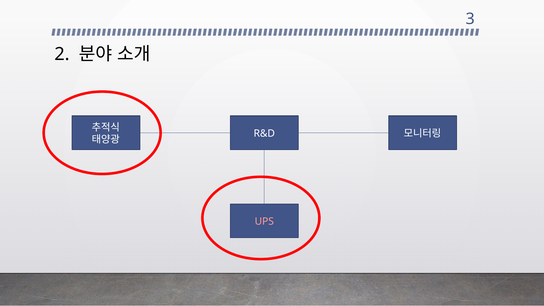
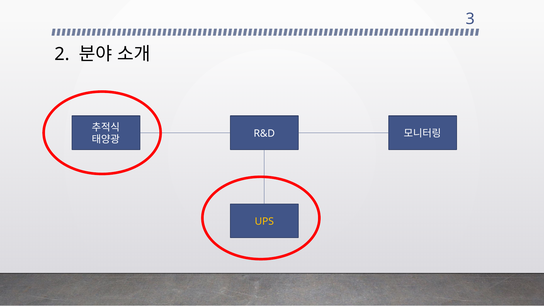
UPS colour: pink -> yellow
